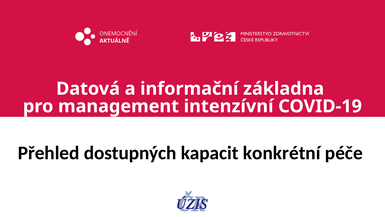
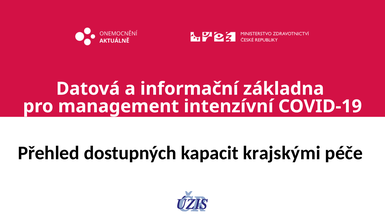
konkrétní: konkrétní -> krajskými
